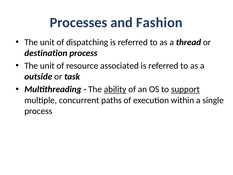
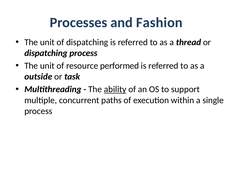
destination at (46, 53): destination -> dispatching
associated: associated -> performed
support underline: present -> none
